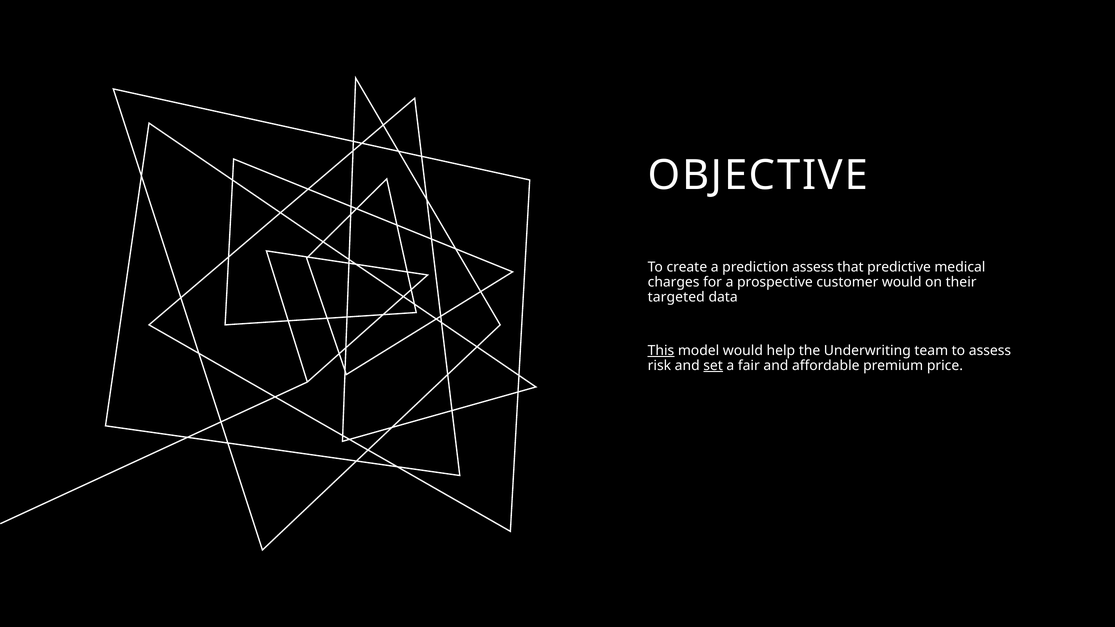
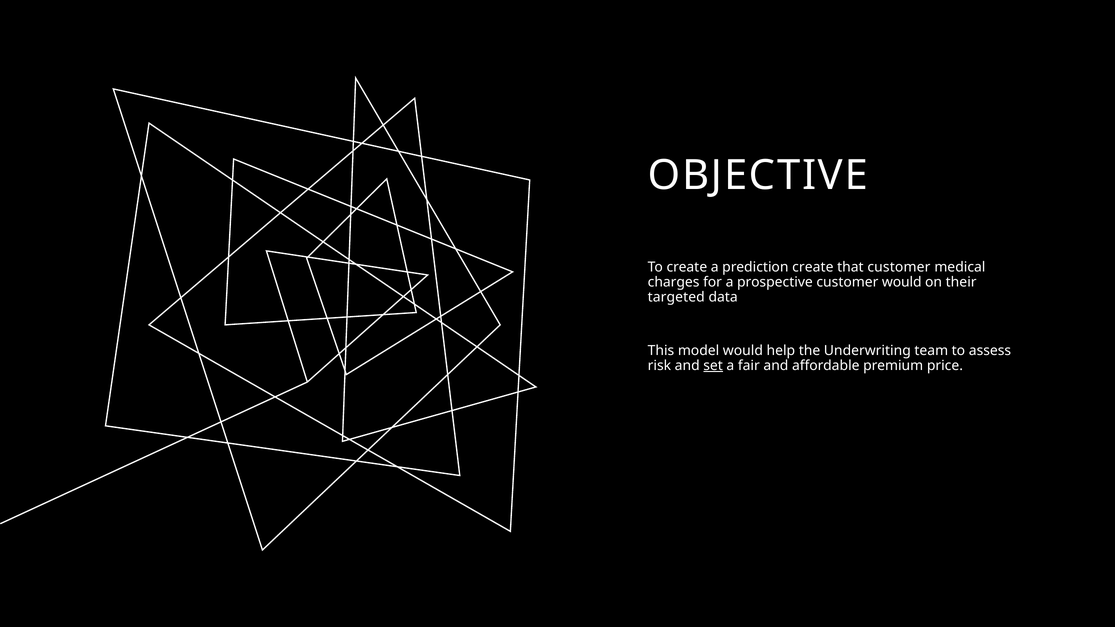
prediction assess: assess -> create
that predictive: predictive -> customer
This underline: present -> none
